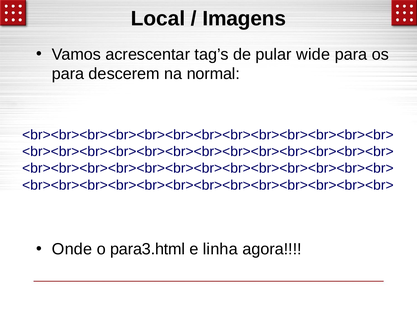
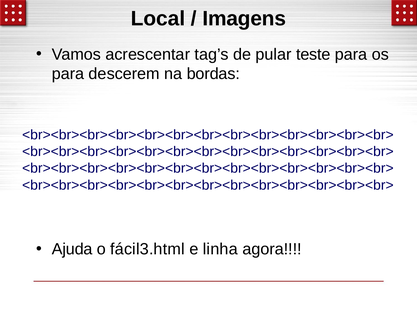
wide: wide -> teste
normal: normal -> bordas
Onde: Onde -> Ajuda
para3.html: para3.html -> fácil3.html
